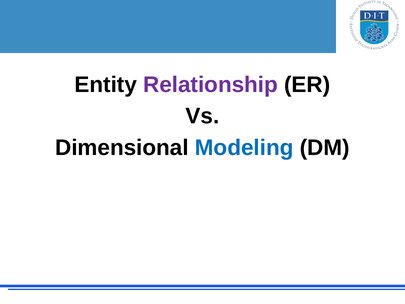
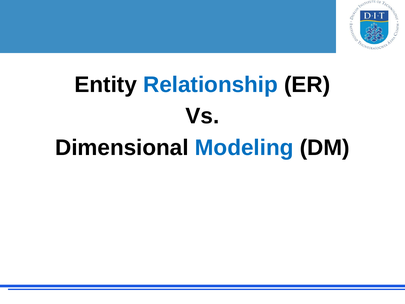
Relationship colour: purple -> blue
